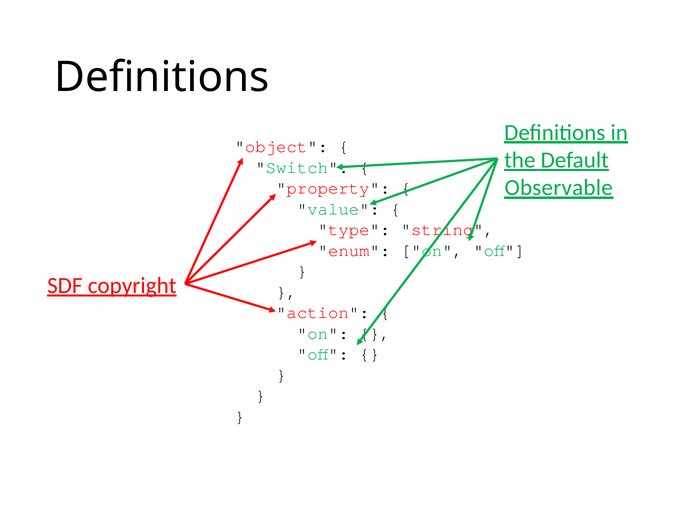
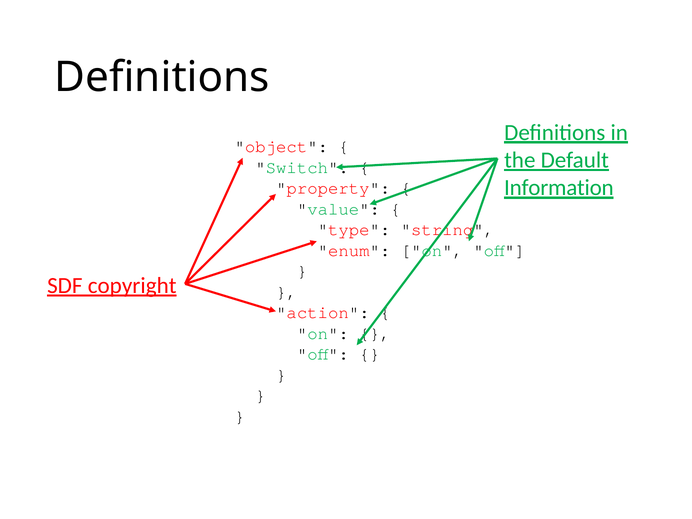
Observable: Observable -> Information
